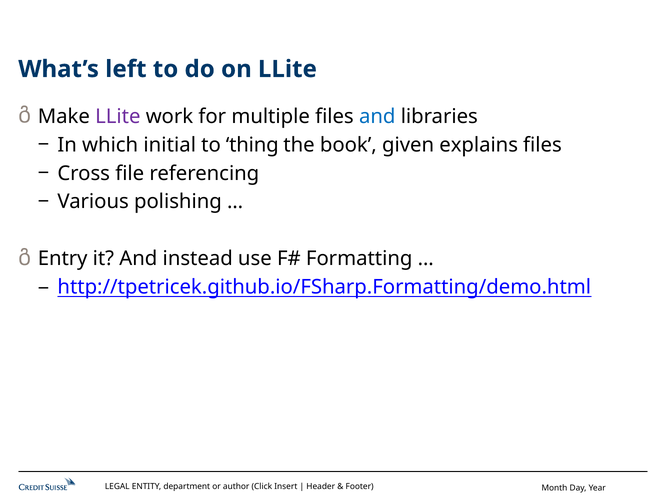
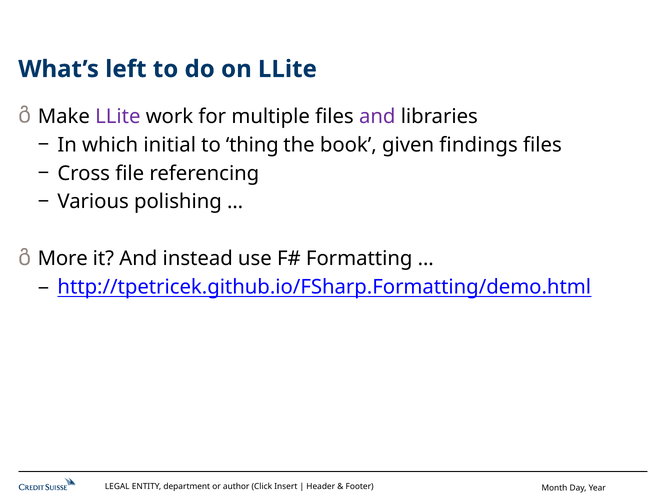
and at (377, 117) colour: blue -> purple
explains: explains -> findings
Entry: Entry -> More
